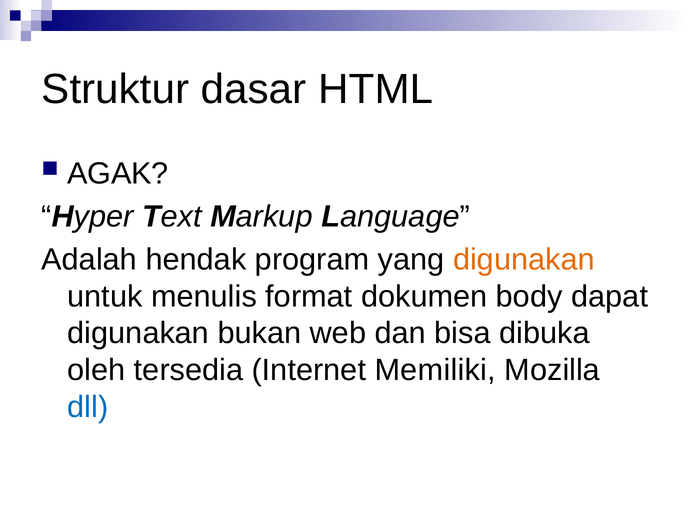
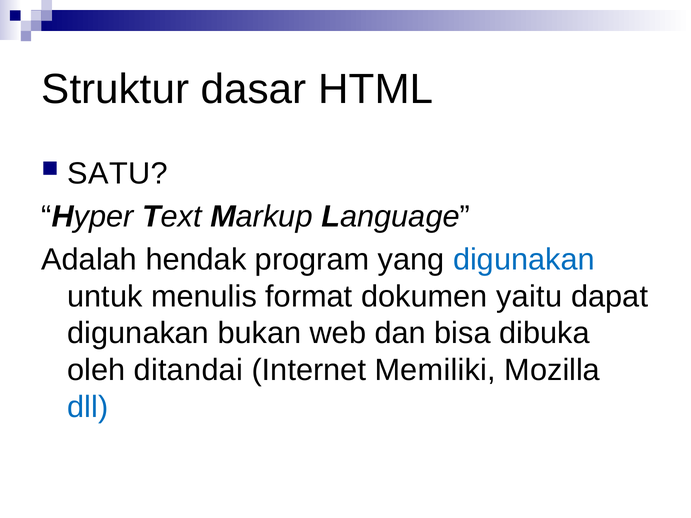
AGAK: AGAK -> SATU
digunakan at (524, 260) colour: orange -> blue
body: body -> yaitu
tersedia: tersedia -> ditandai
